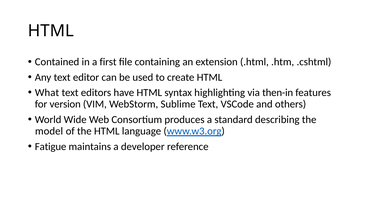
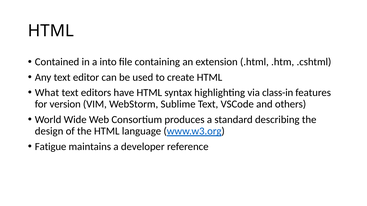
first: first -> into
then-in: then-in -> class-in
model: model -> design
